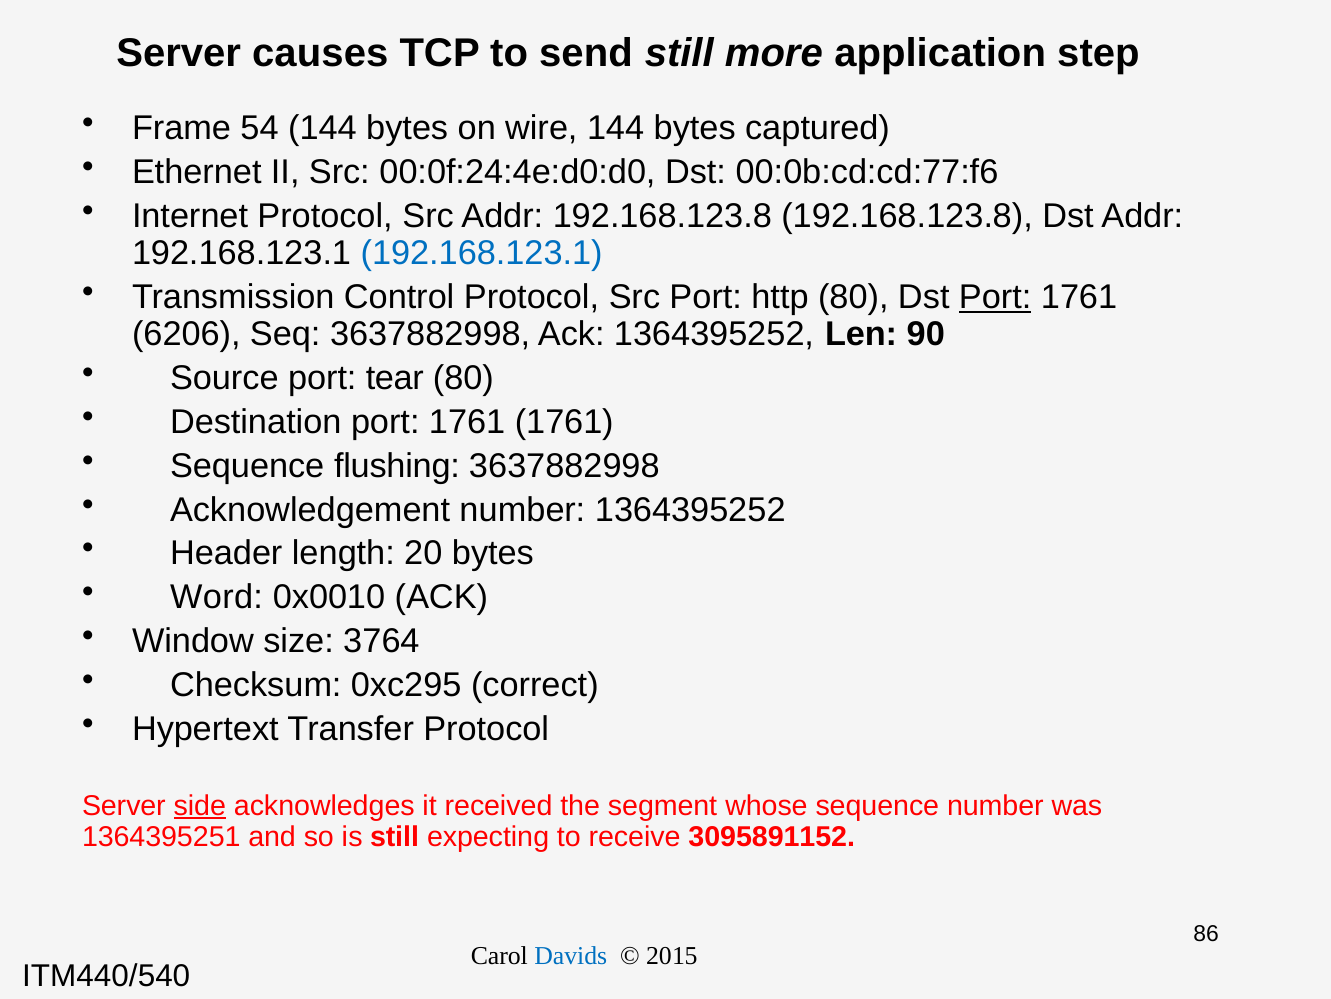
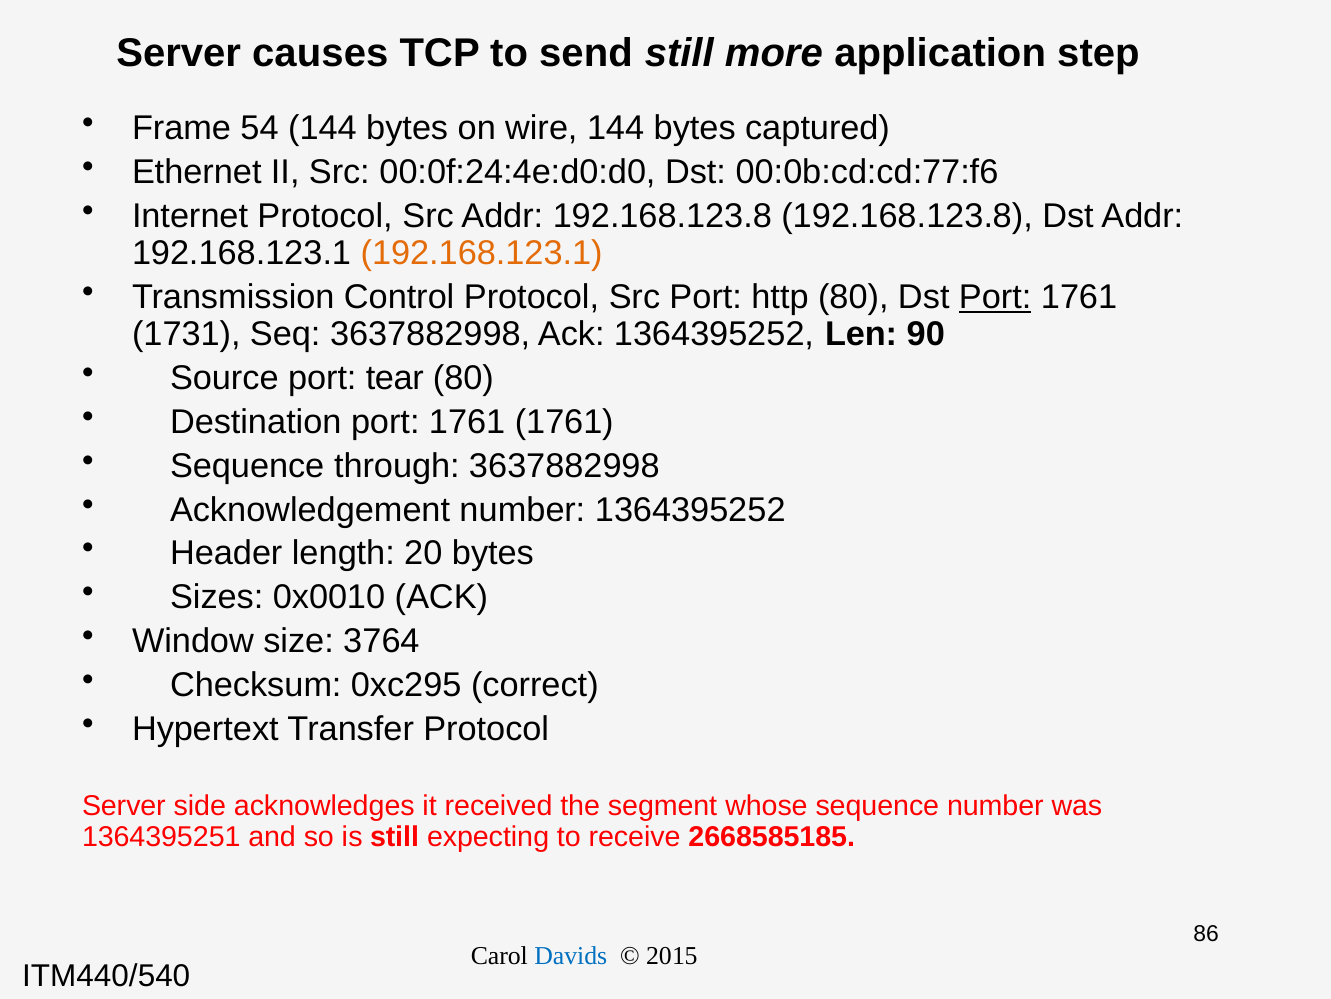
192.168.123.1 at (482, 253) colour: blue -> orange
6206: 6206 -> 1731
flushing: flushing -> through
Word: Word -> Sizes
side underline: present -> none
3095891152: 3095891152 -> 2668585185
